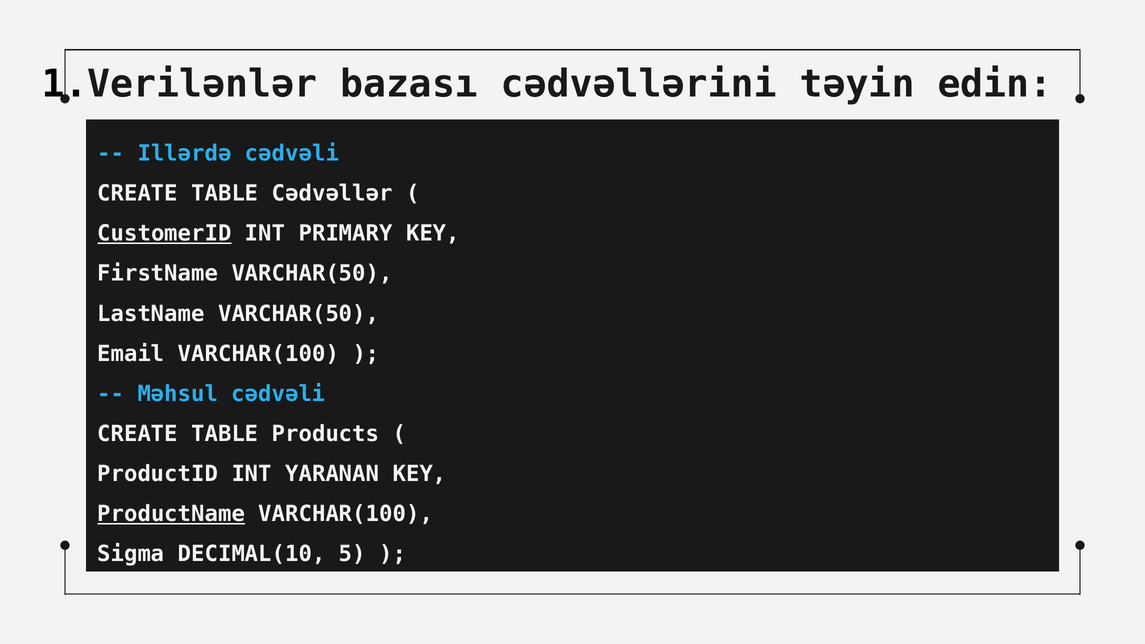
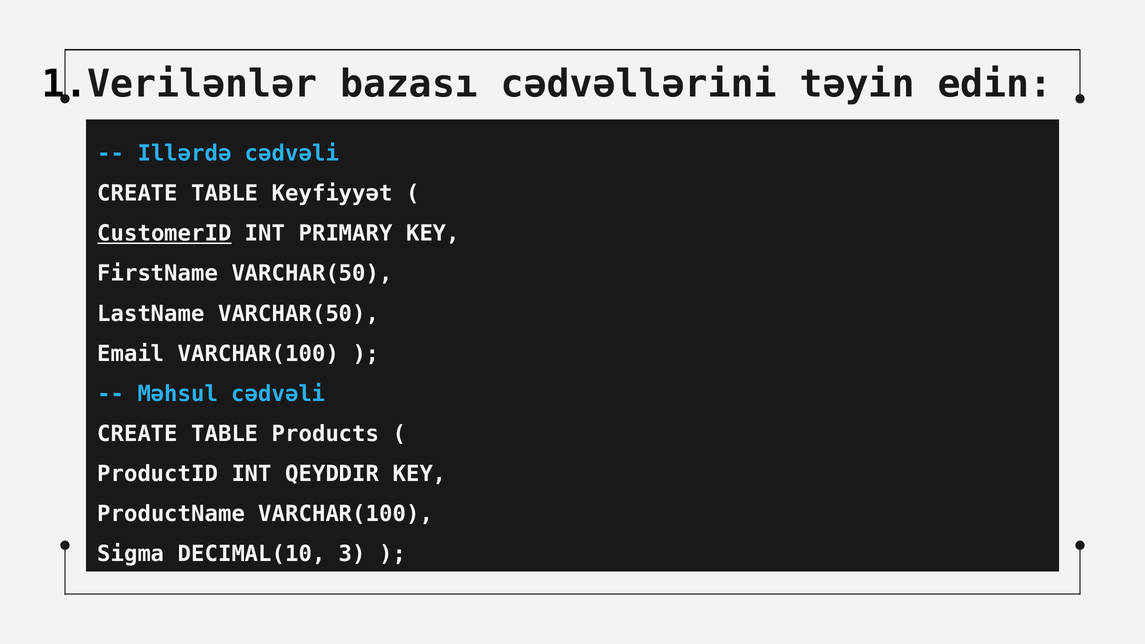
Cədvəllər: Cədvəllər -> Keyfiyyət
YARANAN: YARANAN -> QEYDDIR
ProductName underline: present -> none
5: 5 -> 3
